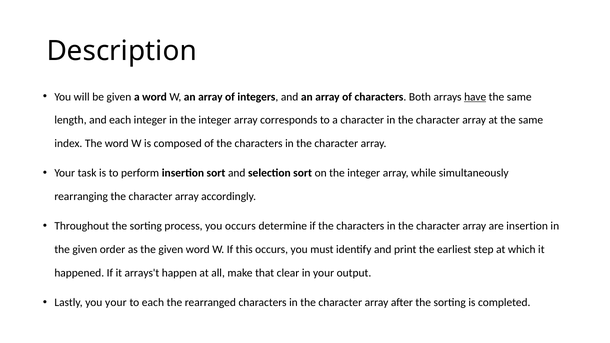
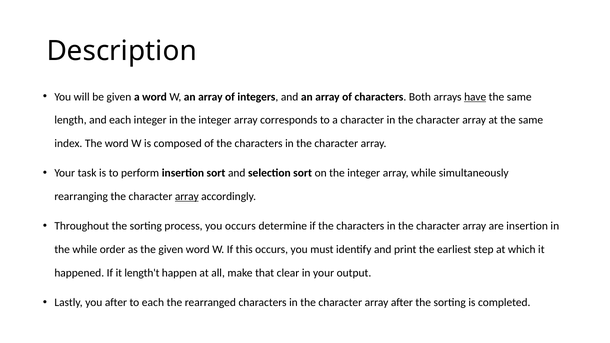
array at (187, 197) underline: none -> present
given at (85, 250): given -> while
arrays't: arrays't -> length't
you your: your -> after
